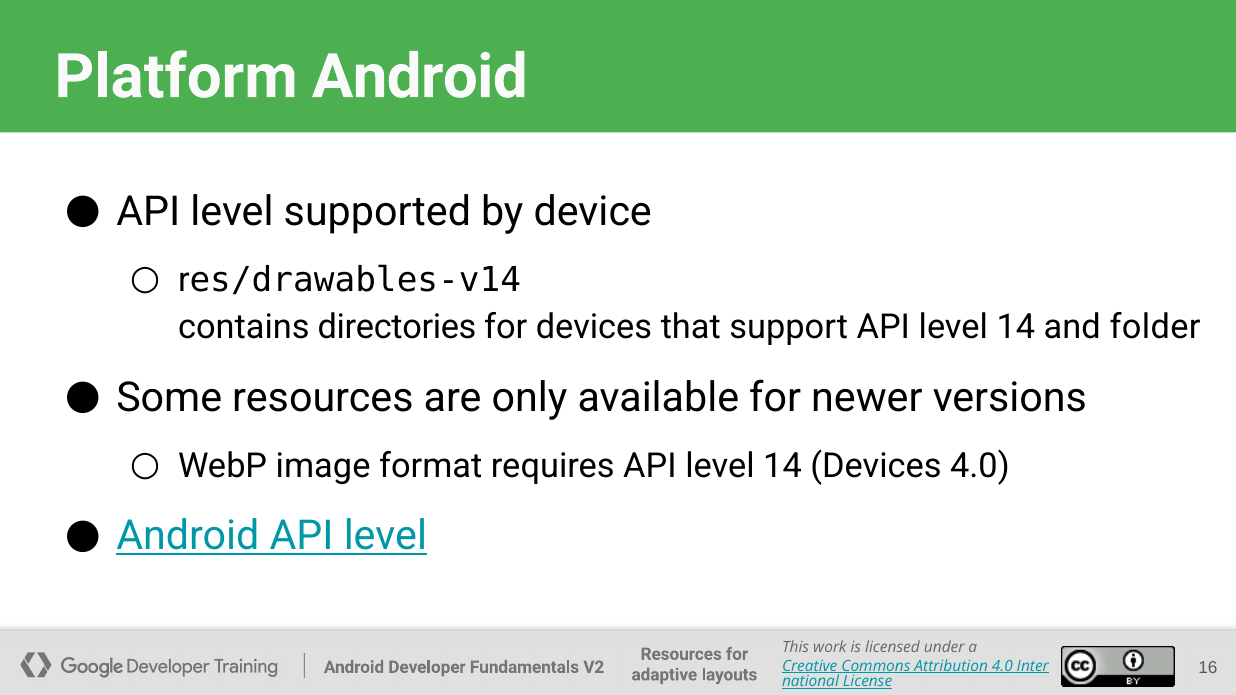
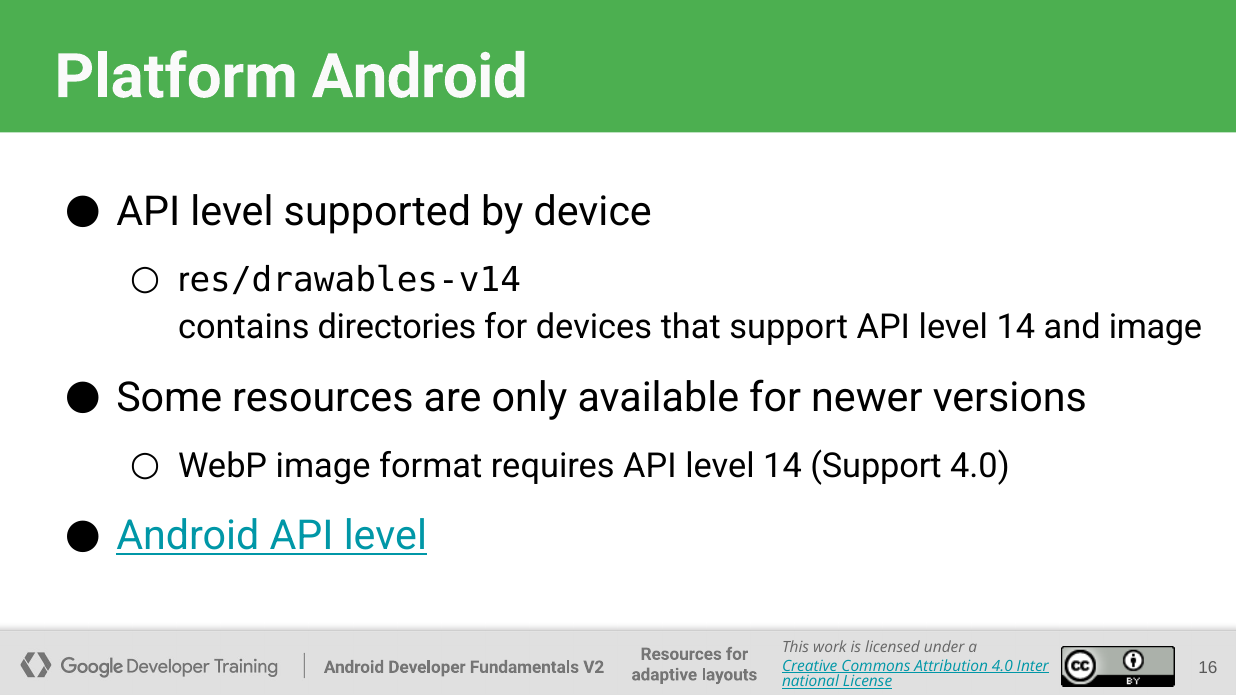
and folder: folder -> image
14 Devices: Devices -> Support
